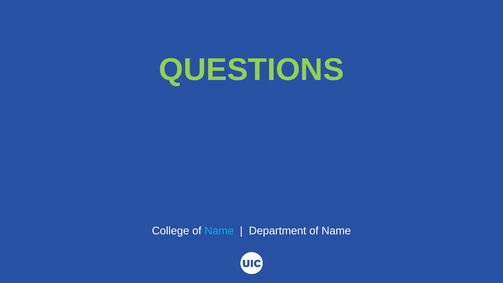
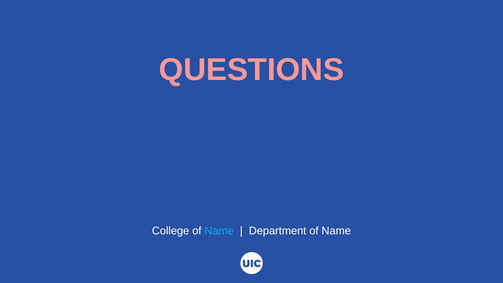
QUESTIONS colour: light green -> pink
